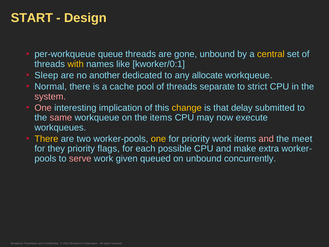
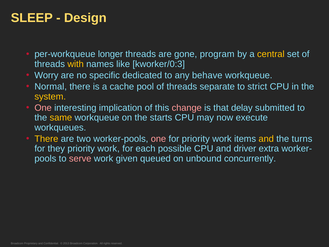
START: START -> SLEEP
queue: queue -> longer
gone unbound: unbound -> program
kworker/0:1: kworker/0:1 -> kworker/0:3
Sleep: Sleep -> Worry
another: another -> specific
allocate: allocate -> behave
system colour: pink -> yellow
change colour: yellow -> pink
same colour: pink -> yellow
the items: items -> starts
one at (158, 139) colour: yellow -> pink
and at (266, 139) colour: pink -> yellow
meet: meet -> turns
flags at (109, 148): flags -> work
make: make -> driver
